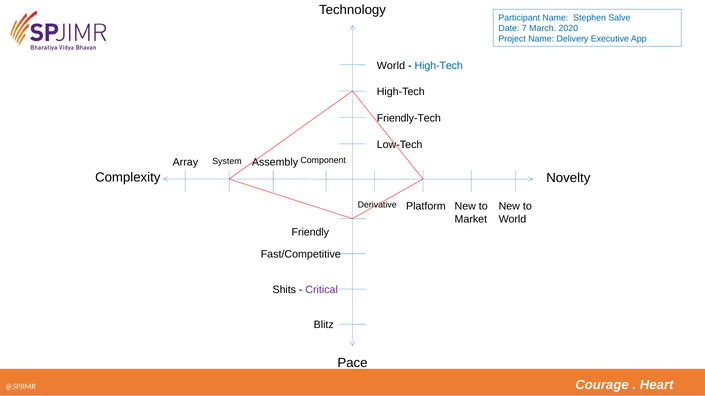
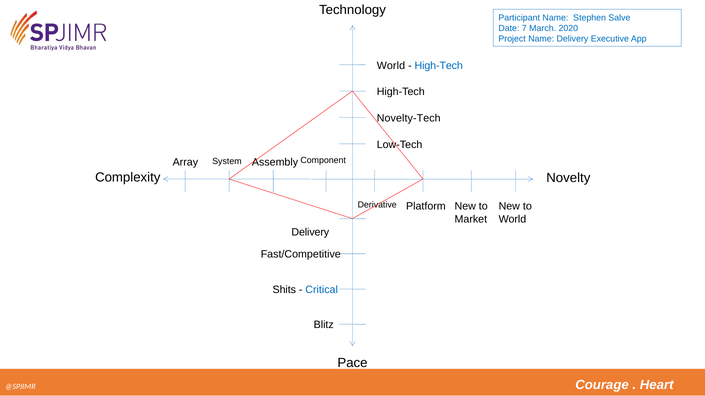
Friendly-Tech: Friendly-Tech -> Novelty-Tech
Friendly at (310, 233): Friendly -> Delivery
Critical colour: purple -> blue
